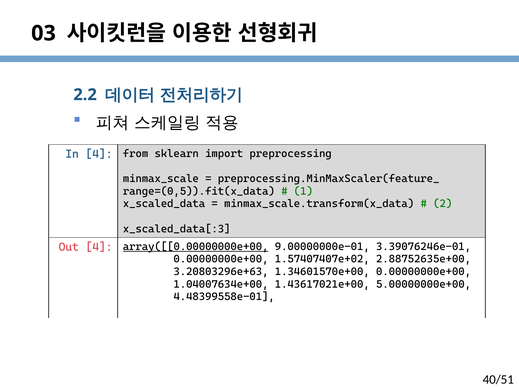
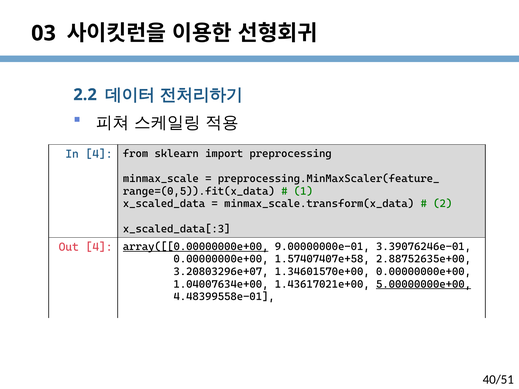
1.57407407e+02: 1.57407407e+02 -> 1.57407407e+58
3.20803296e+63: 3.20803296e+63 -> 3.20803296e+07
5.00000000e+00 underline: none -> present
